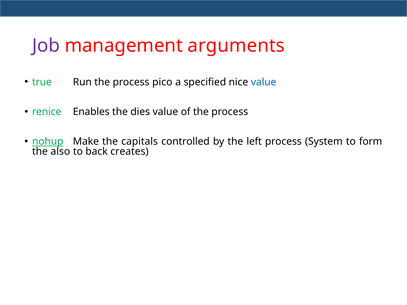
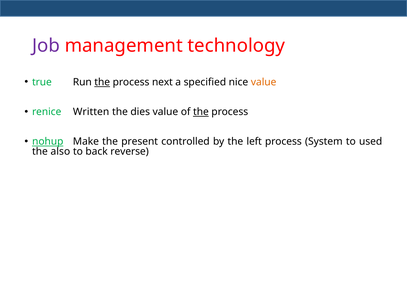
arguments: arguments -> technology
the at (102, 82) underline: none -> present
pico: pico -> next
value at (264, 82) colour: blue -> orange
Enables: Enables -> Written
the at (201, 112) underline: none -> present
capitals: capitals -> present
form: form -> used
creates: creates -> reverse
